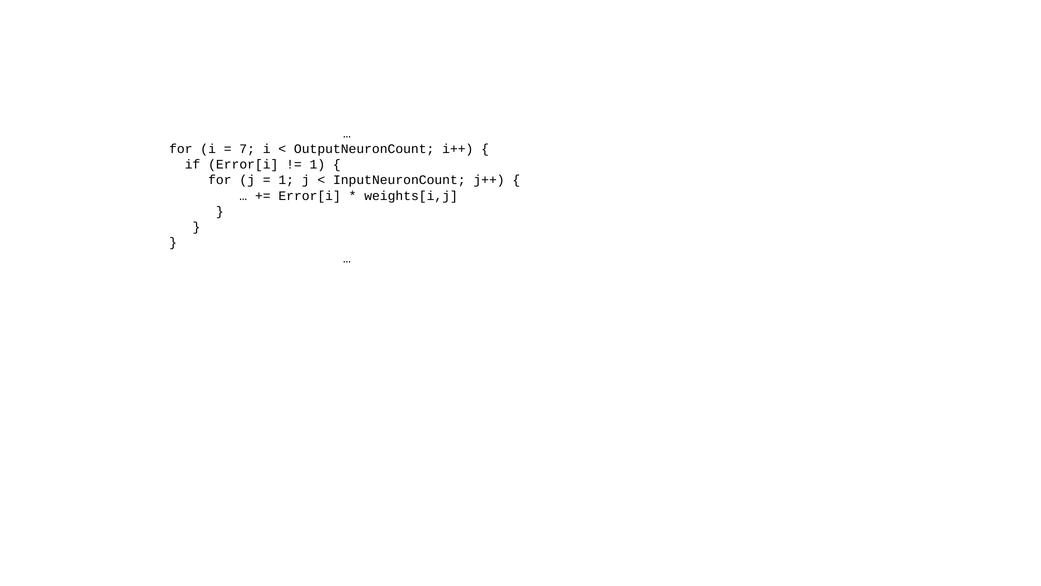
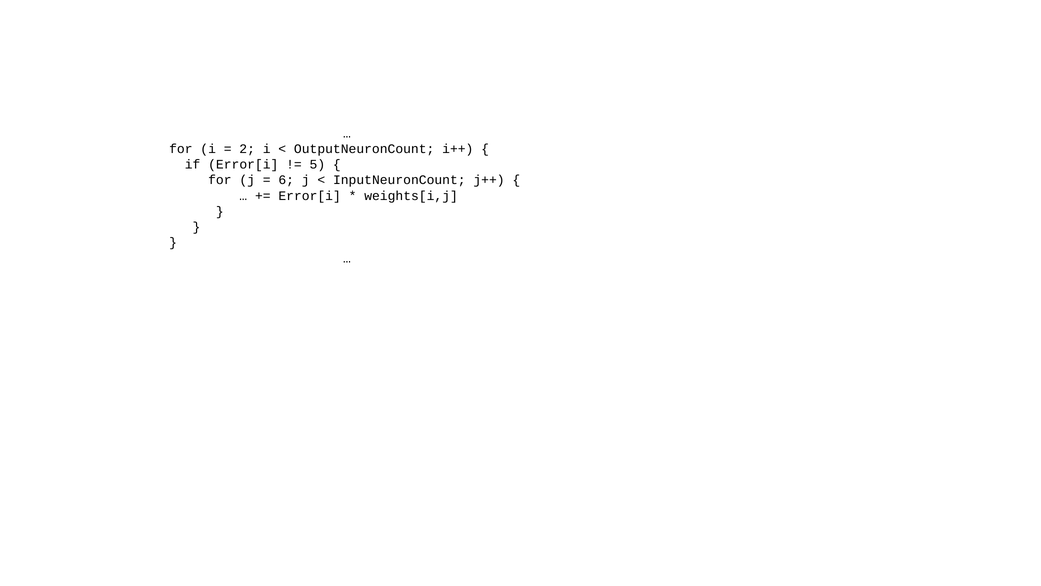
7: 7 -> 2
1 at (317, 164): 1 -> 5
1 at (286, 180): 1 -> 6
